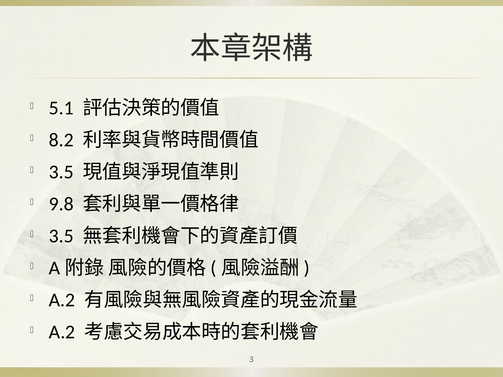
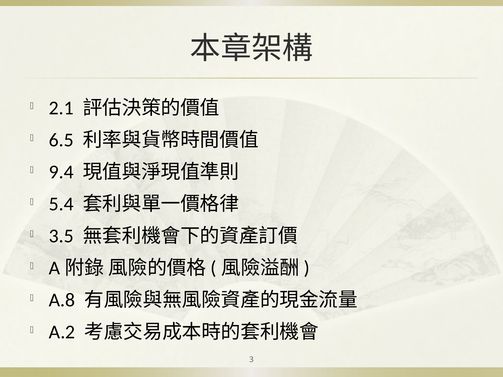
5.1: 5.1 -> 2.1
8.2: 8.2 -> 6.5
3.5 at (61, 172): 3.5 -> 9.4
9.8: 9.8 -> 5.4
A.2 at (62, 300): A.2 -> A.8
